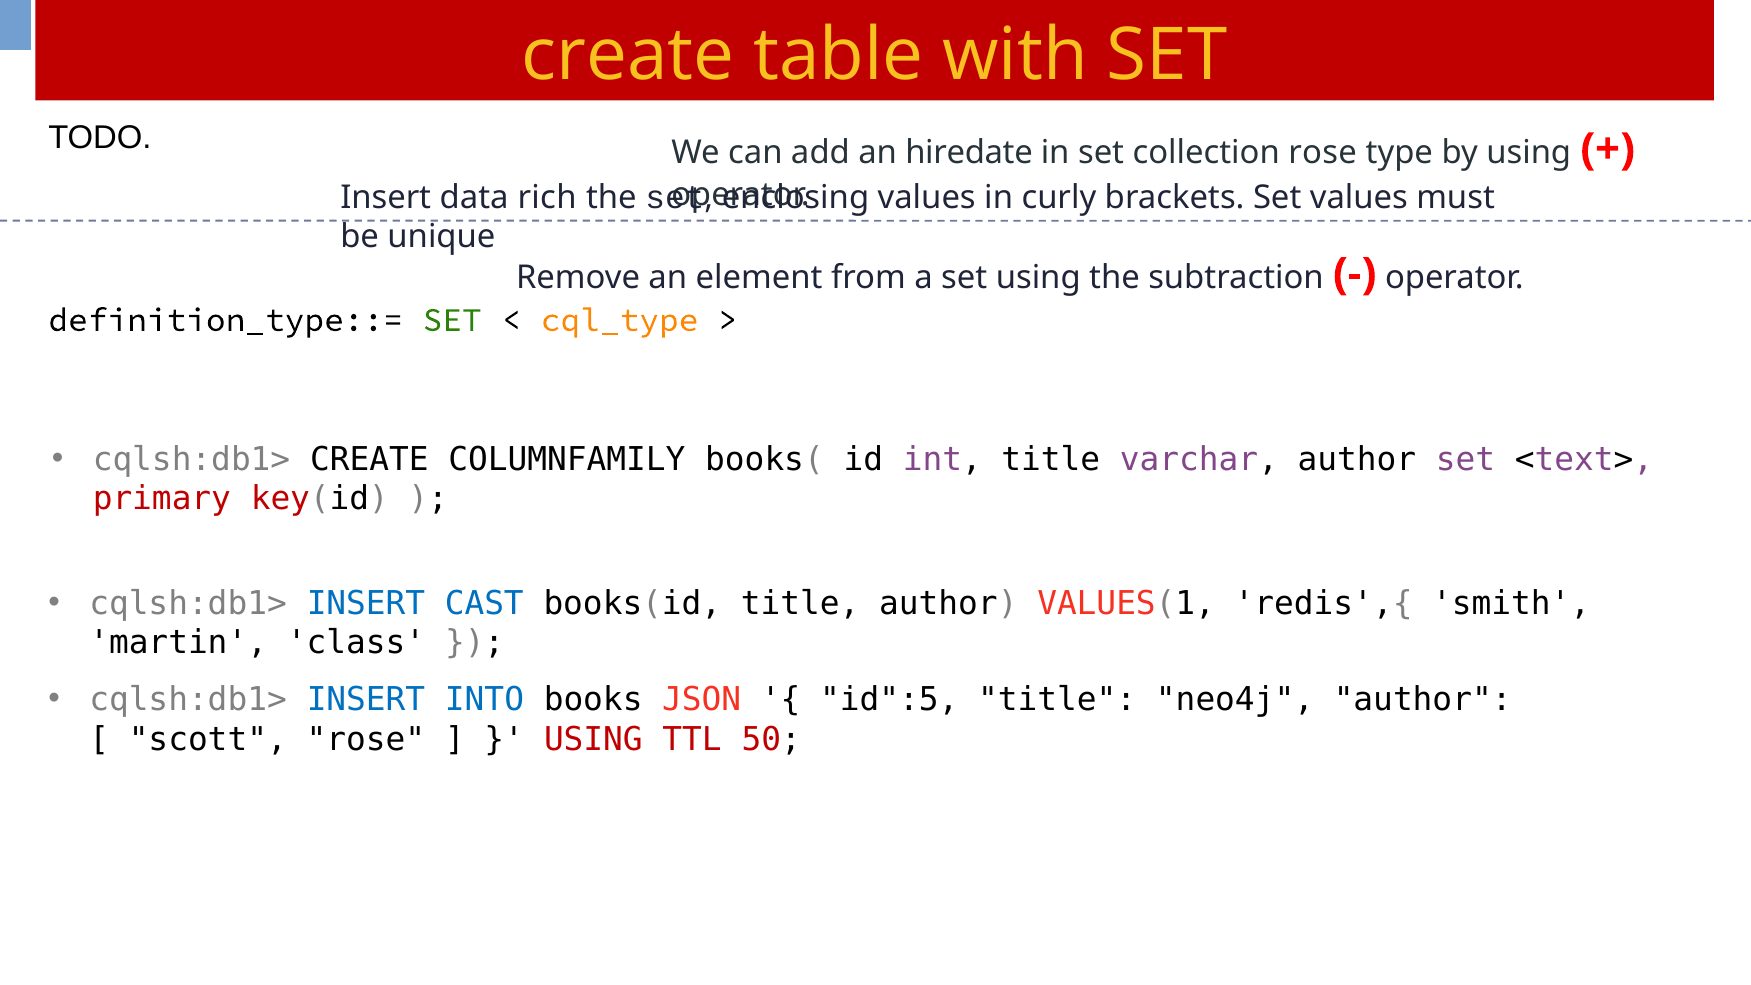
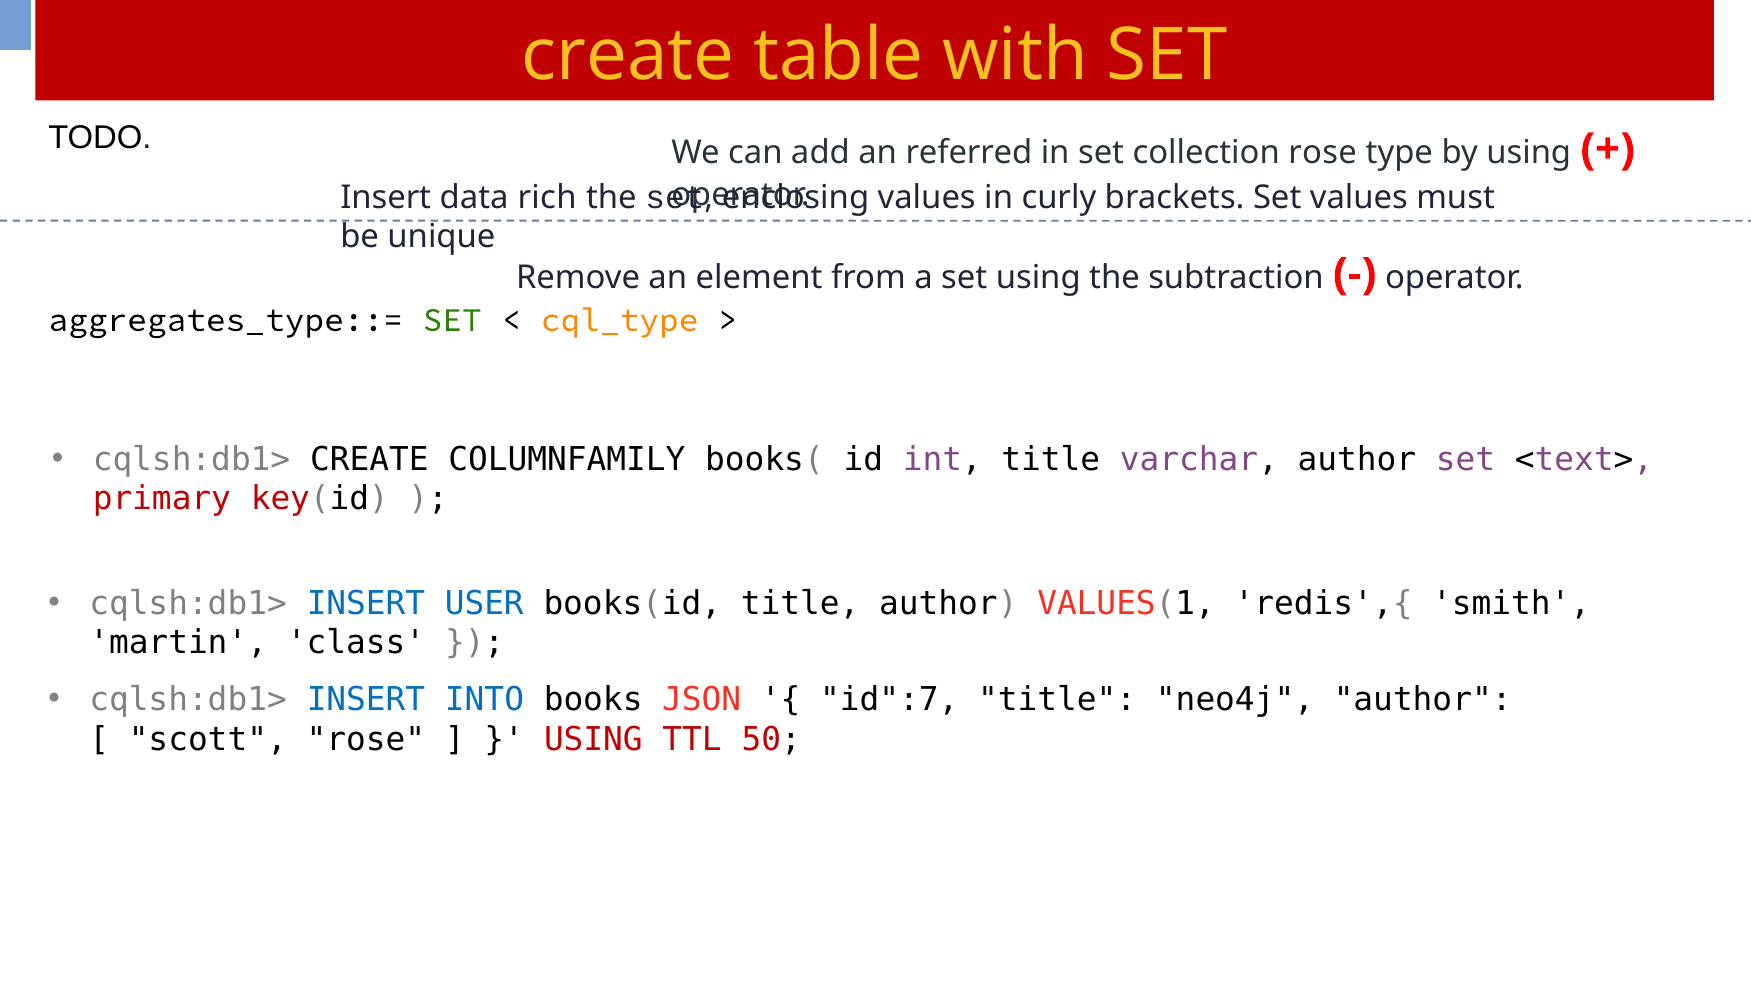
hiredate: hiredate -> referred
definition_type::=: definition_type::= -> aggregates_type::=
CAST: CAST -> USER
id":5: id":5 -> id":7
